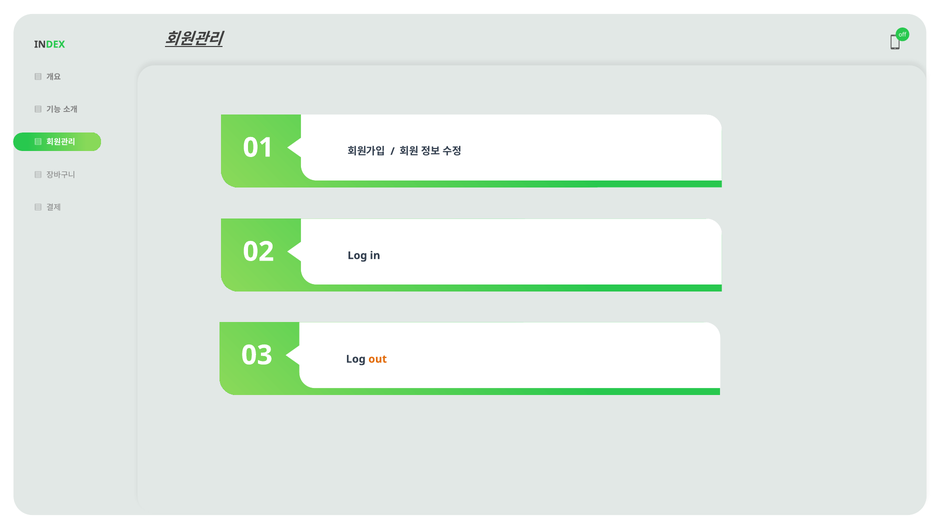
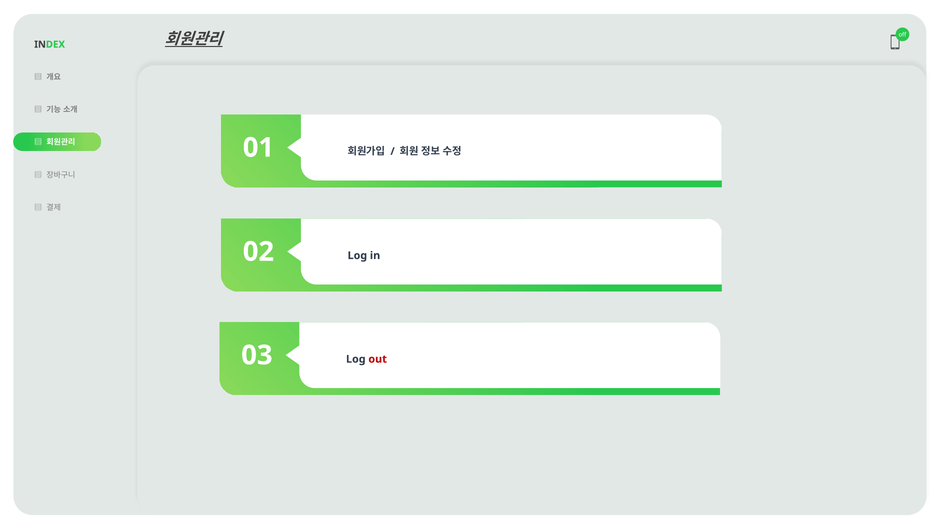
out colour: orange -> red
